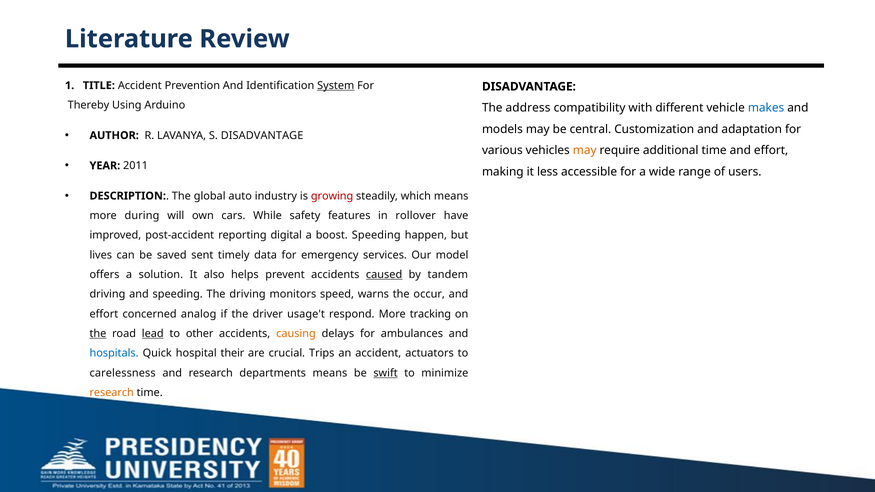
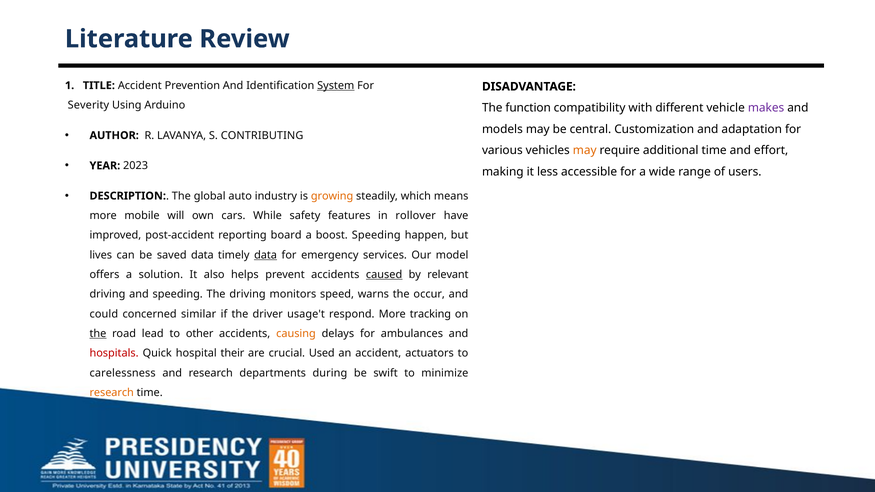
Thereby: Thereby -> Severity
address: address -> function
makes colour: blue -> purple
S DISADVANTAGE: DISADVANTAGE -> CONTRIBUTING
2011: 2011 -> 2023
growing colour: red -> orange
during: during -> mobile
digital: digital -> board
saved sent: sent -> data
data at (266, 255) underline: none -> present
tandem: tandem -> relevant
effort at (104, 314): effort -> could
analog: analog -> similar
lead underline: present -> none
hospitals colour: blue -> red
Trips: Trips -> Used
departments means: means -> during
swift underline: present -> none
